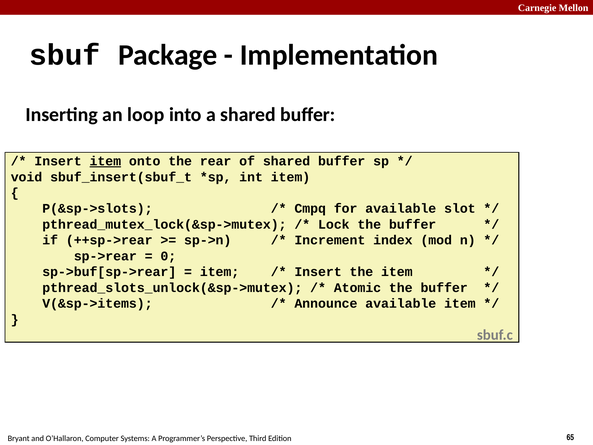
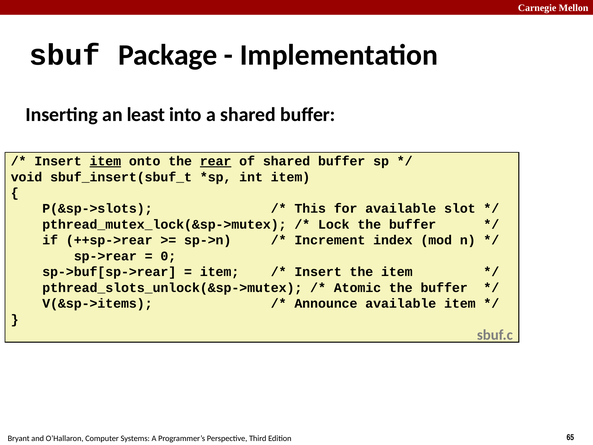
loop: loop -> least
rear underline: none -> present
Cmpq: Cmpq -> This
